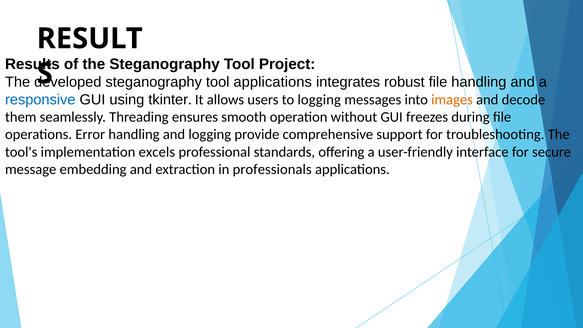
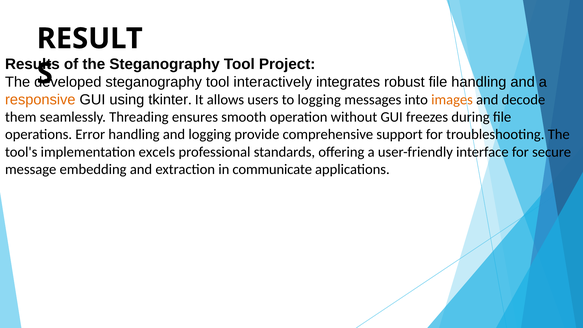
tool applications: applications -> interactively
responsive colour: blue -> orange
professionals: professionals -> communicate
